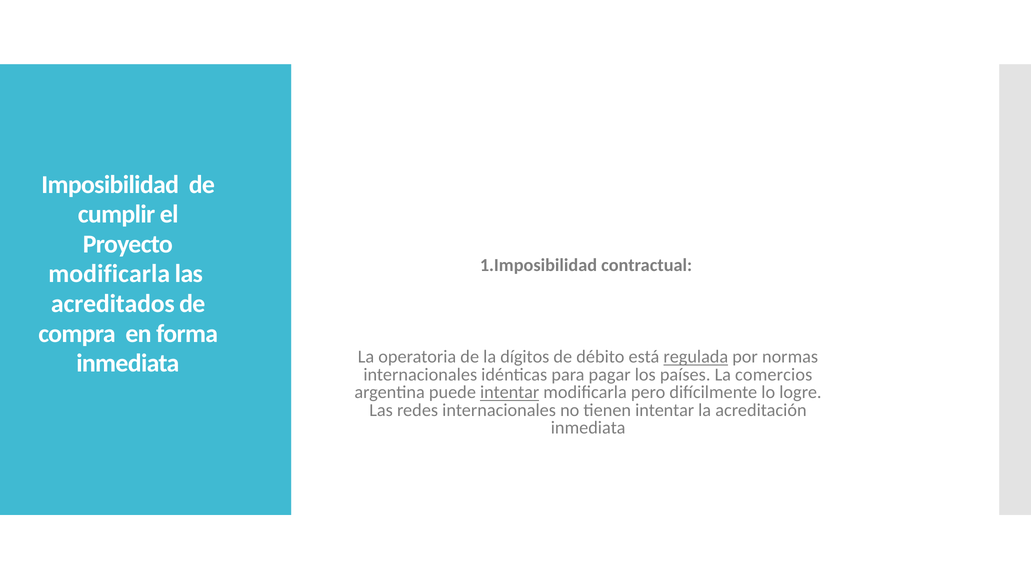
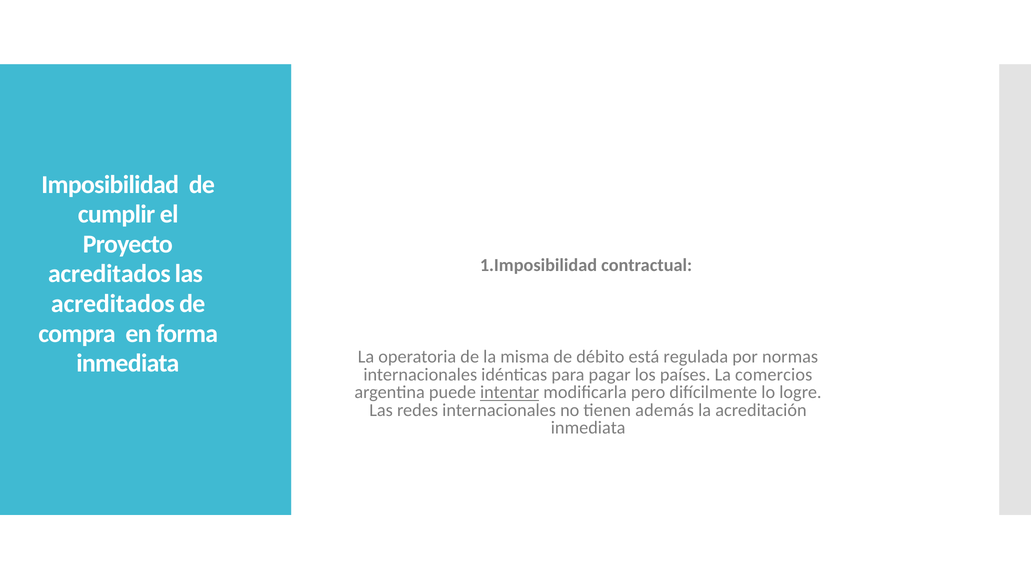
modificarla at (109, 274): modificarla -> acreditados
dígitos: dígitos -> misma
regulada underline: present -> none
tienen intentar: intentar -> además
